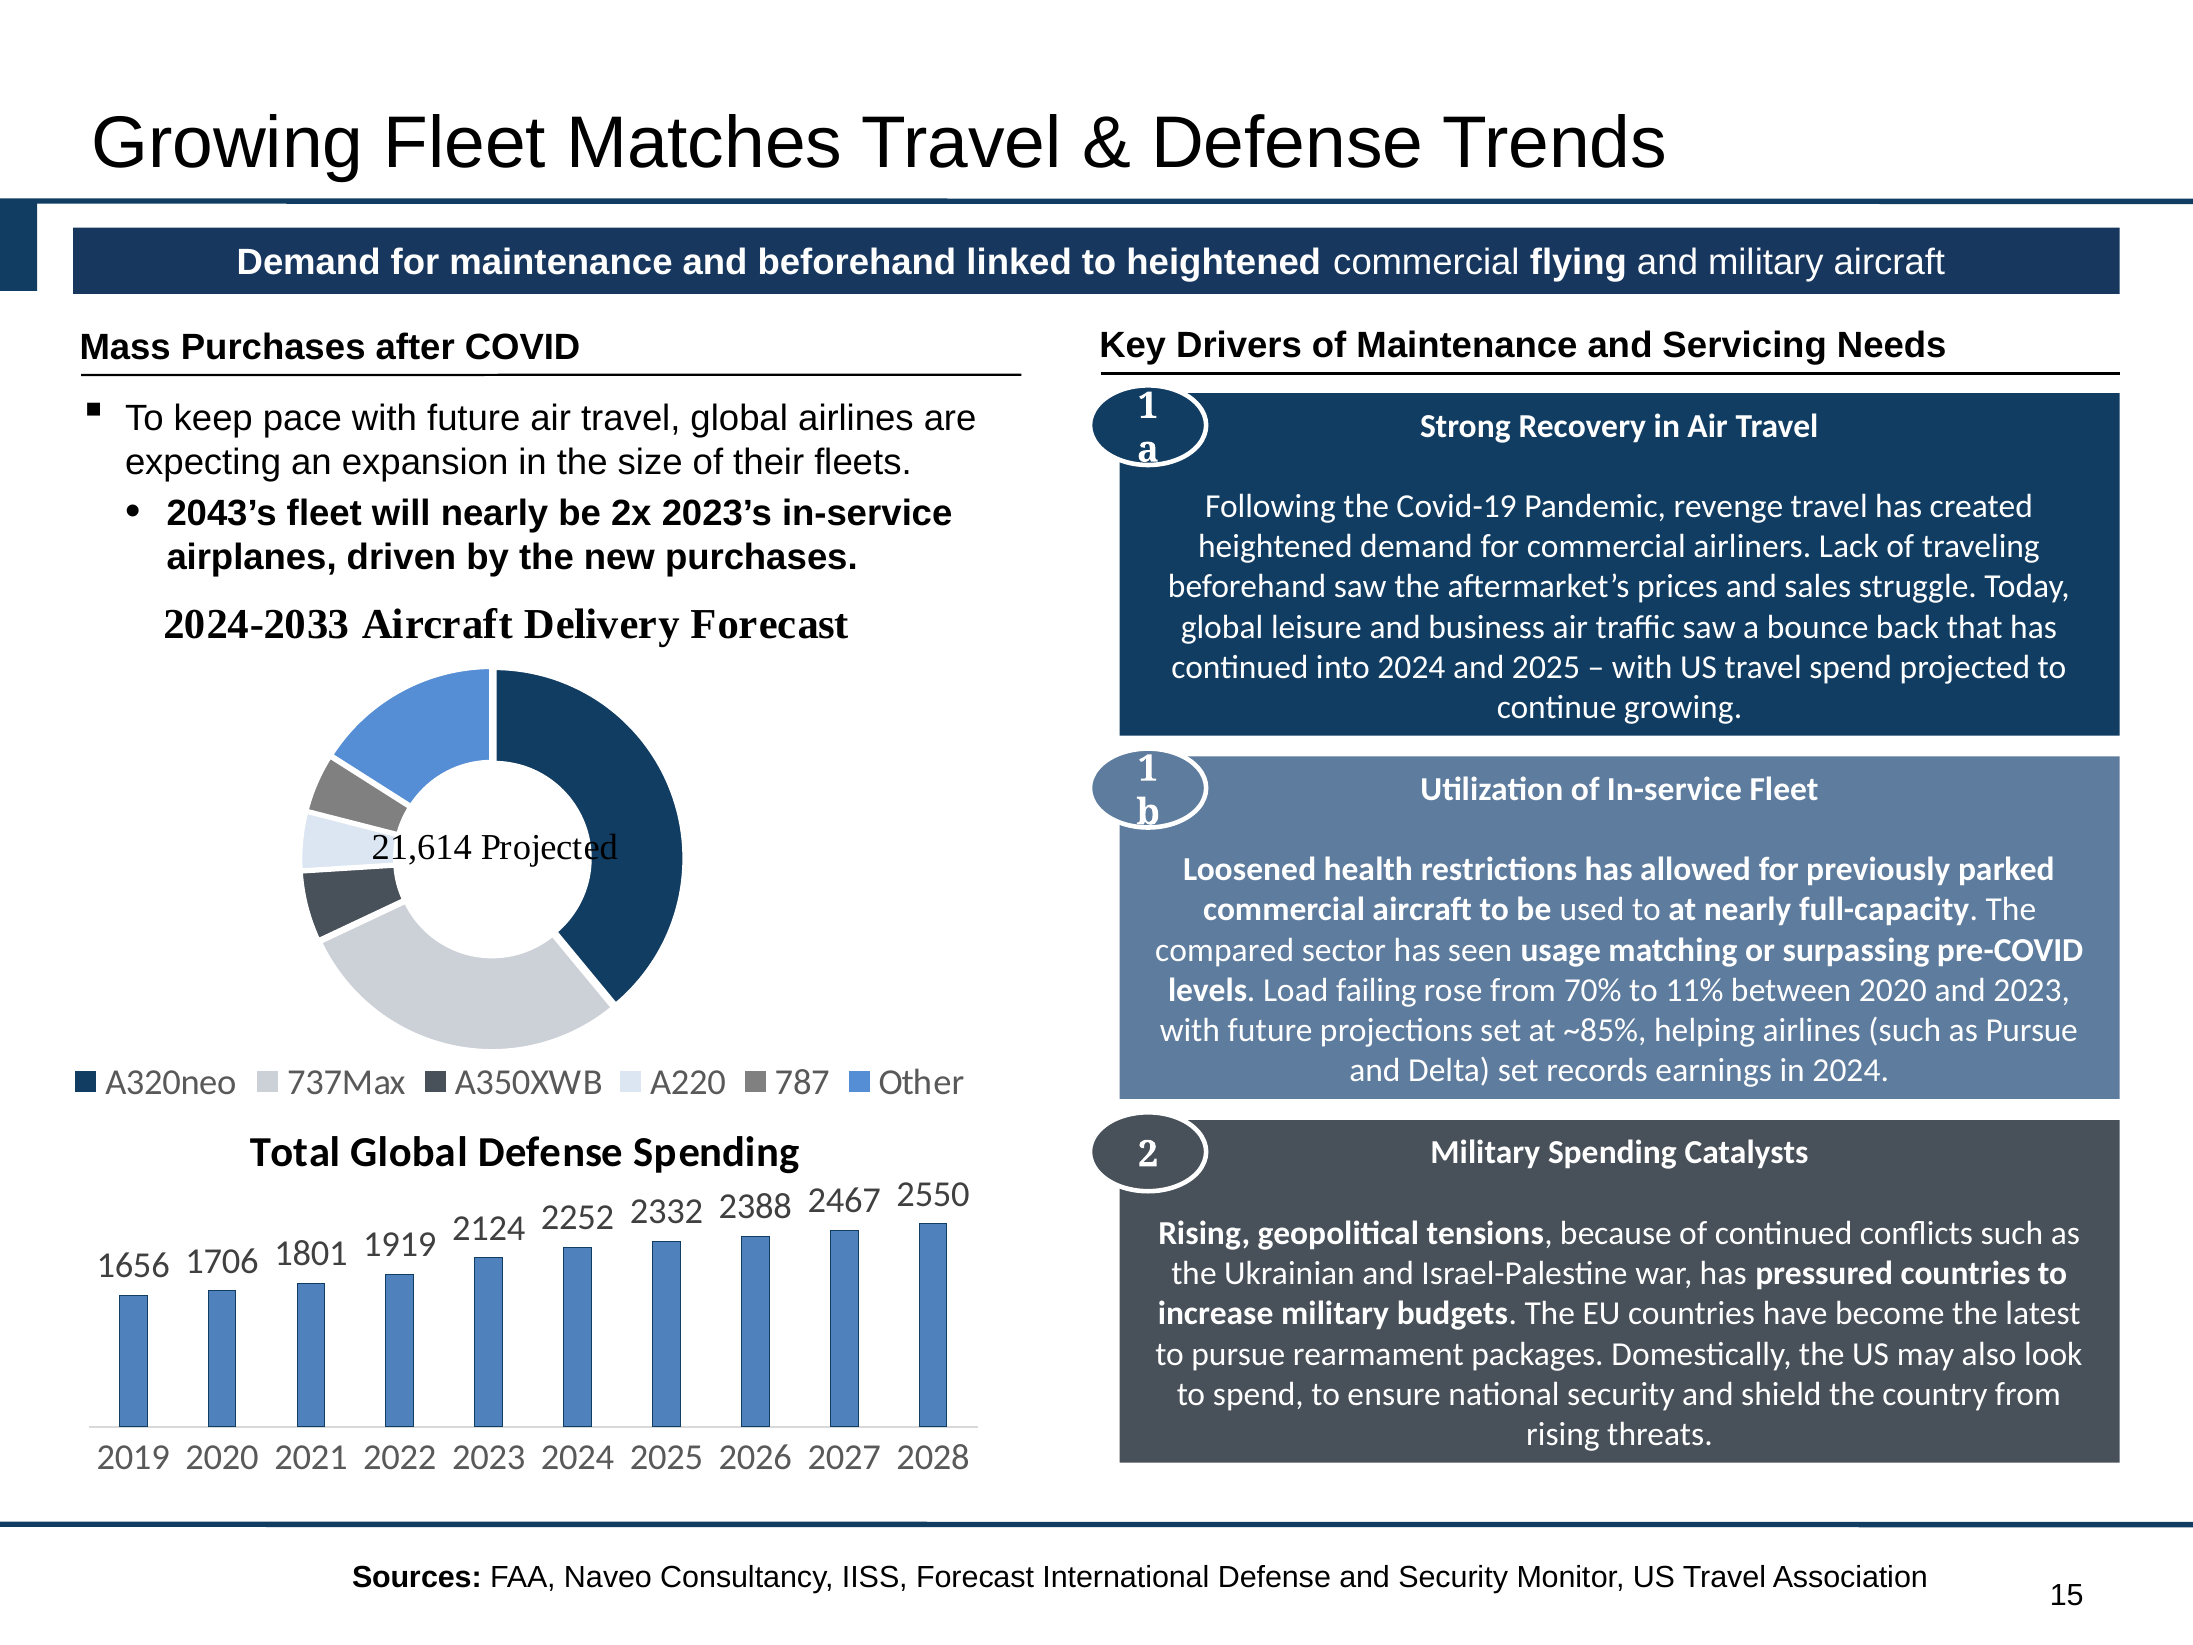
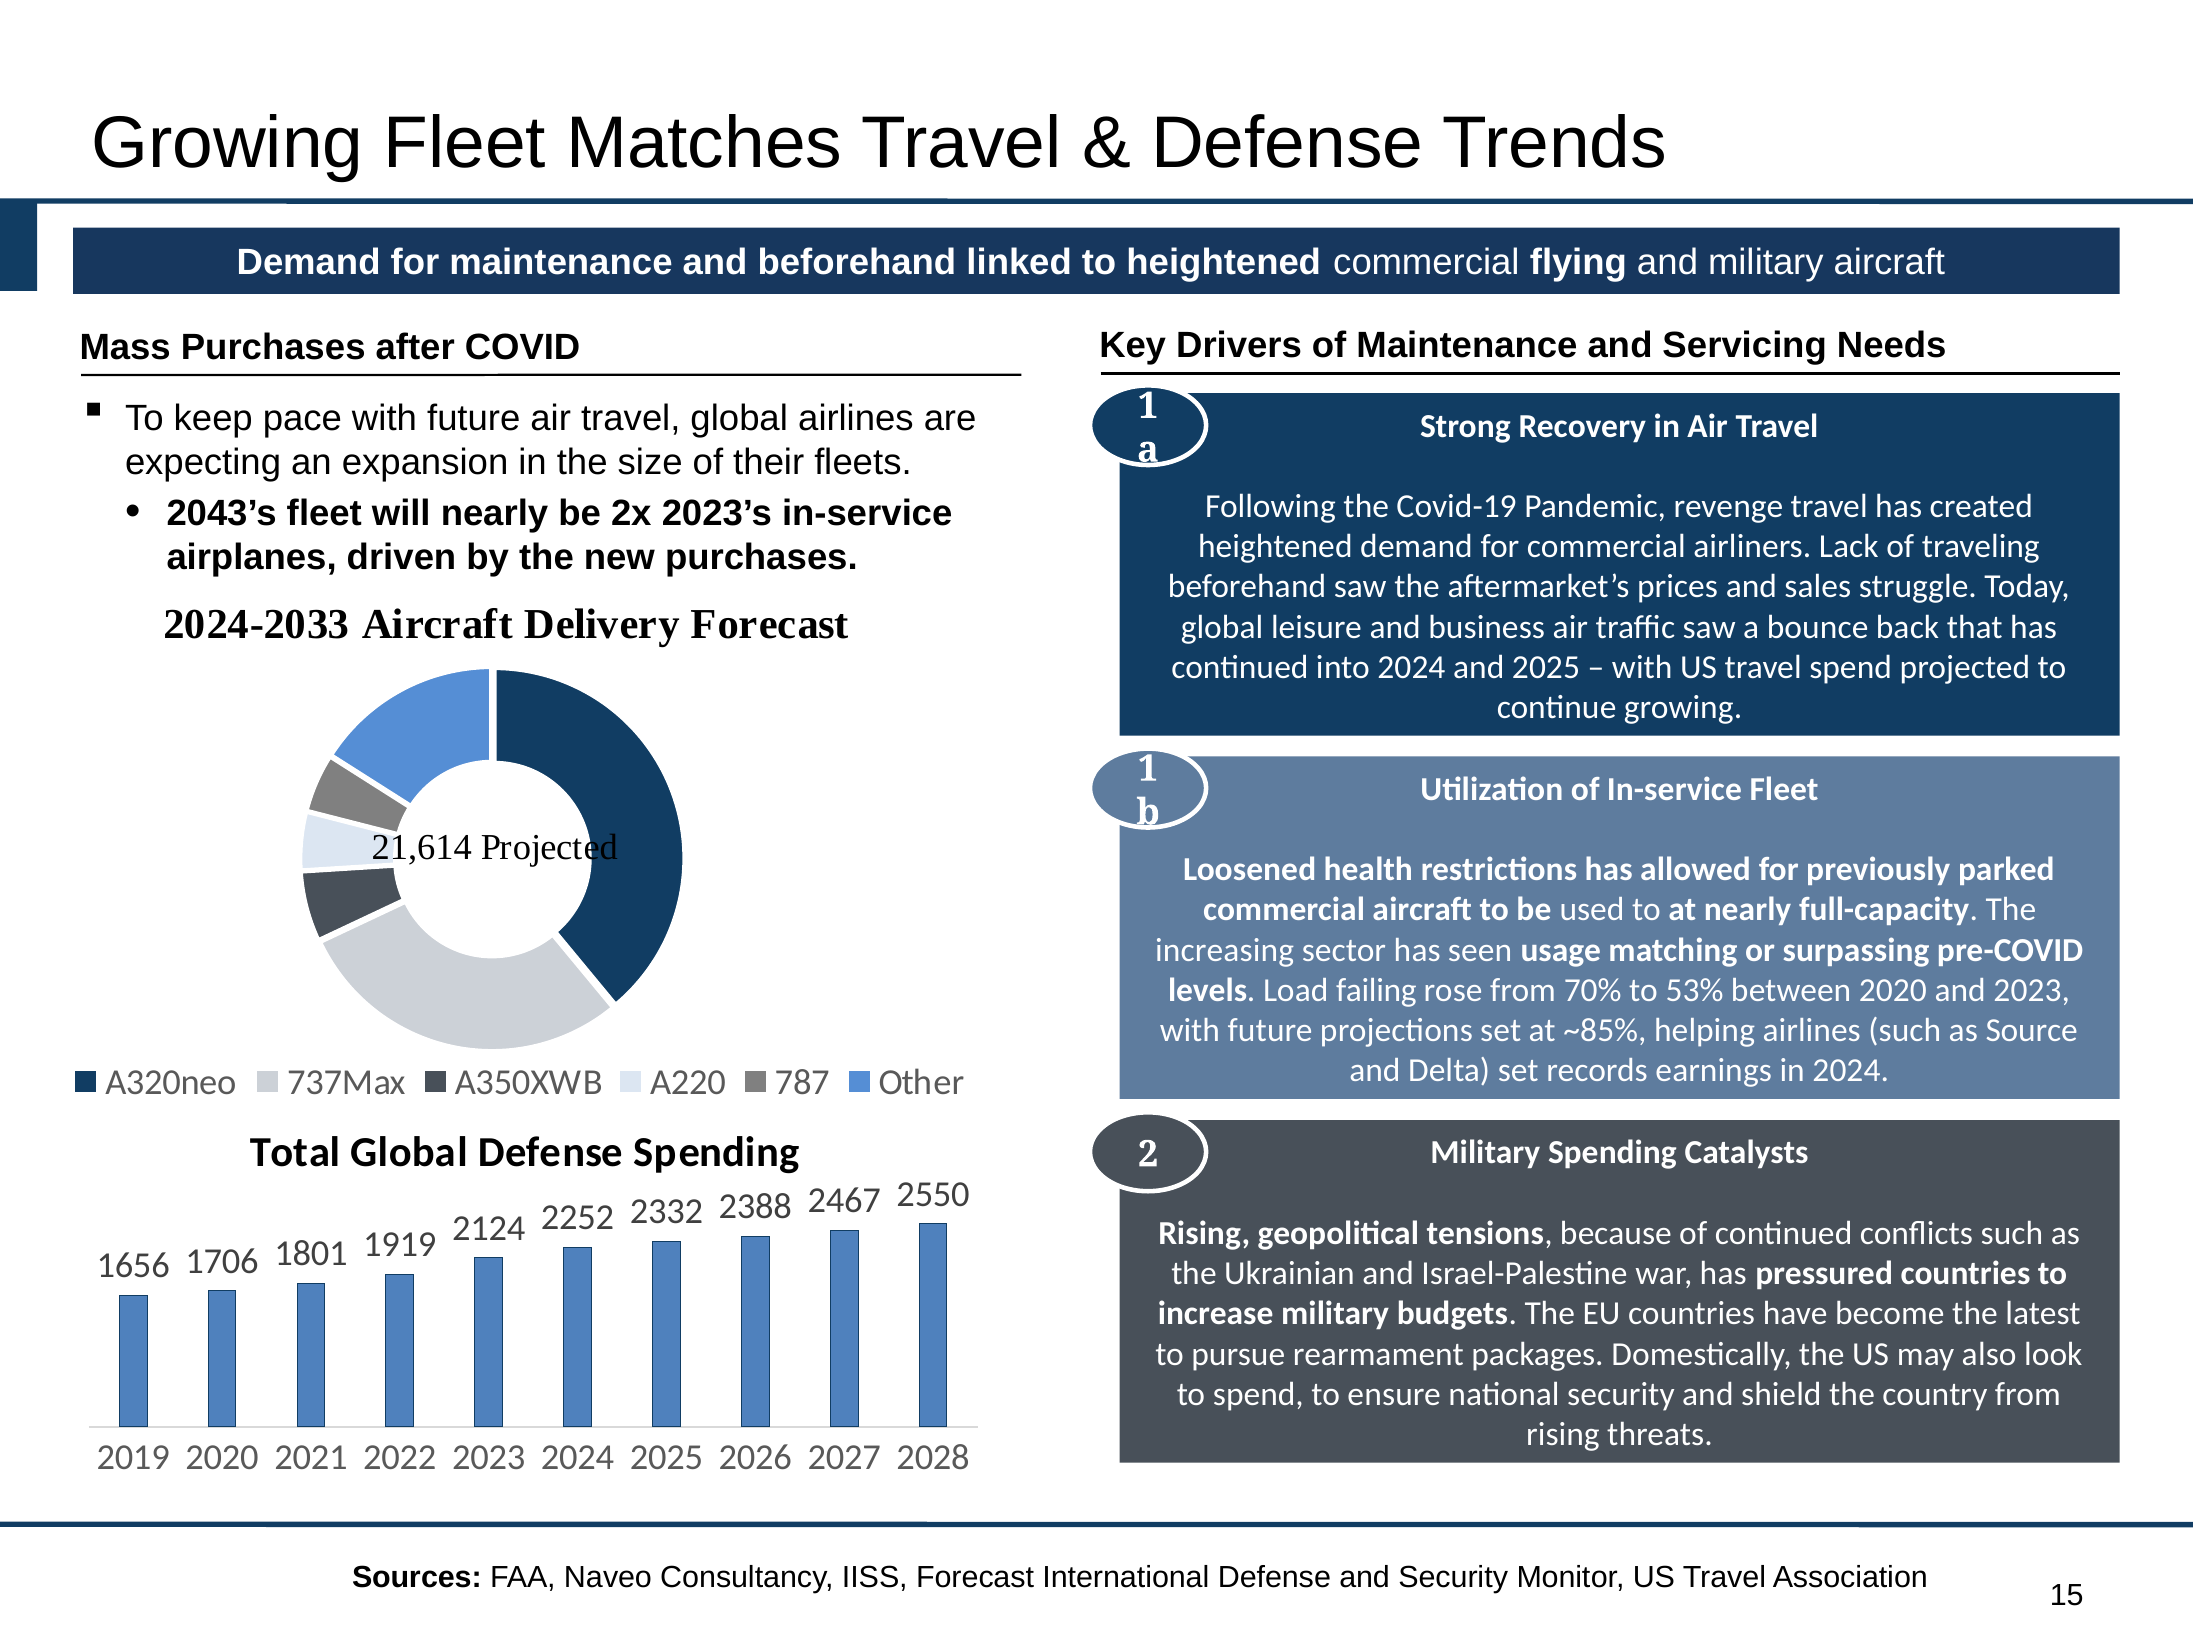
compared: compared -> increasing
11%: 11% -> 53%
as Pursue: Pursue -> Source
